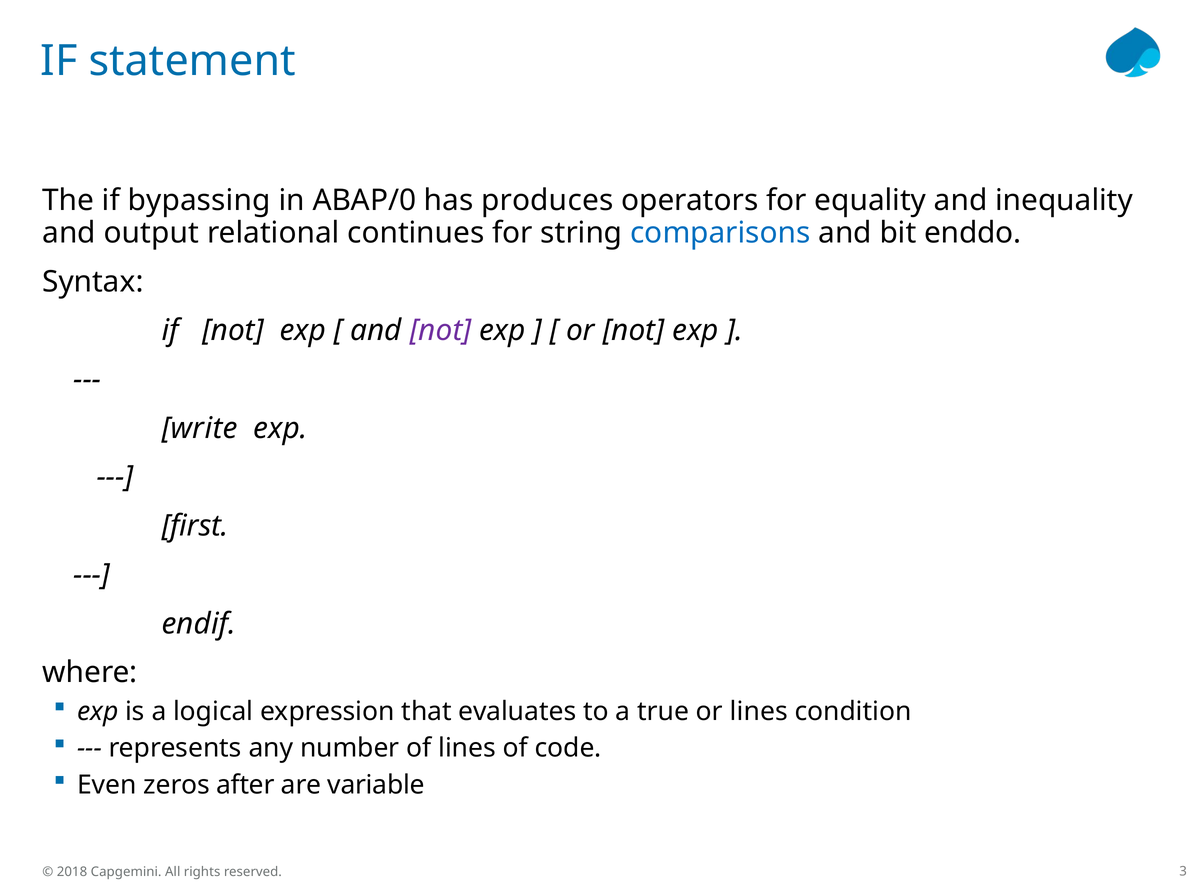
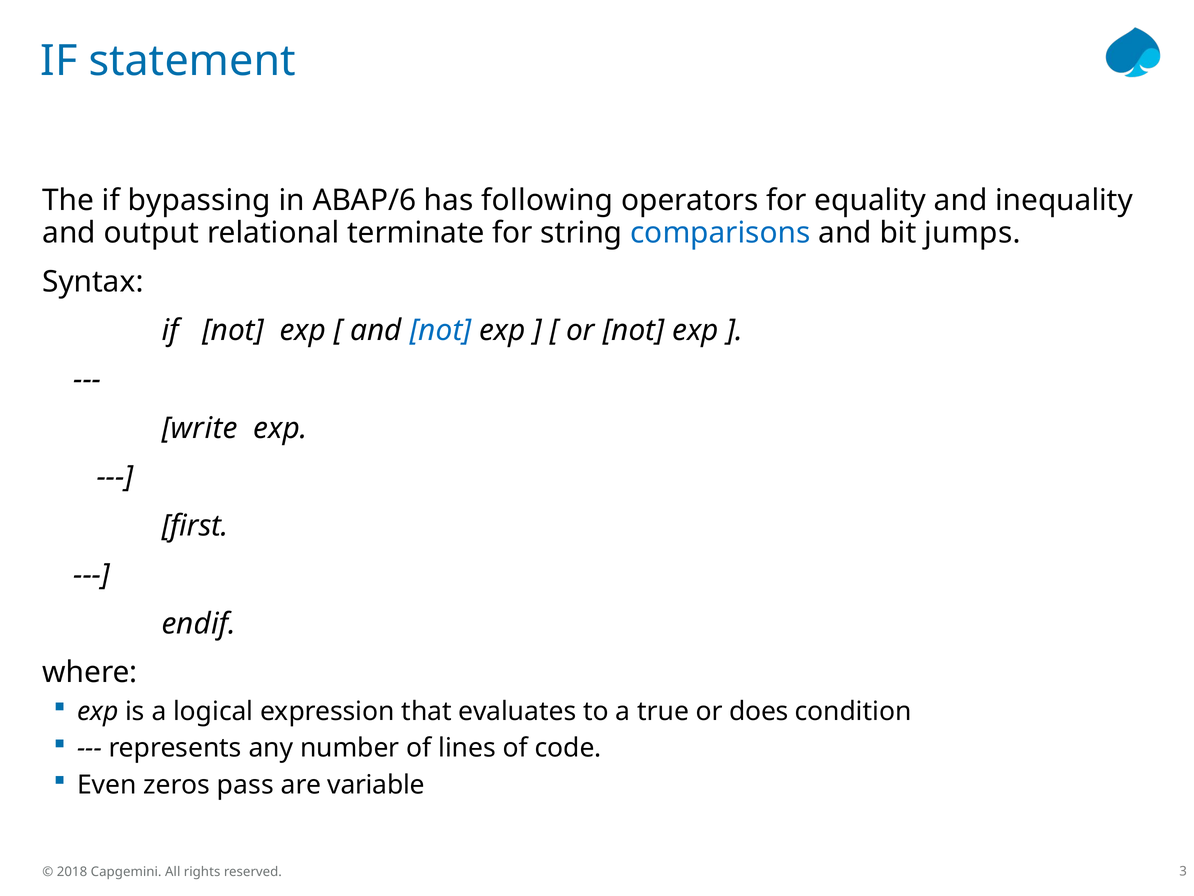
ABAP/0: ABAP/0 -> ABAP/6
produces: produces -> following
continues: continues -> terminate
enddo: enddo -> jumps
not at (440, 330) colour: purple -> blue
or lines: lines -> does
after: after -> pass
